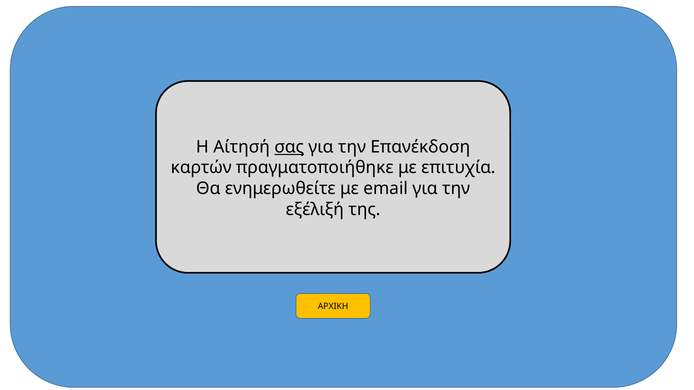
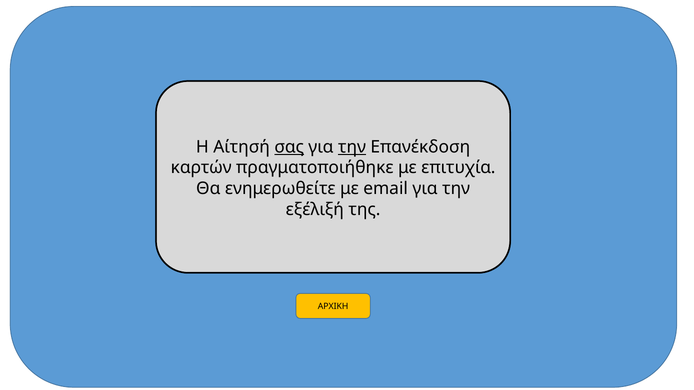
την at (352, 147) underline: none -> present
